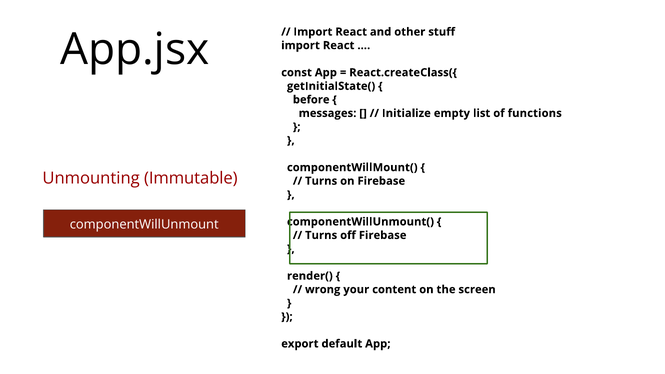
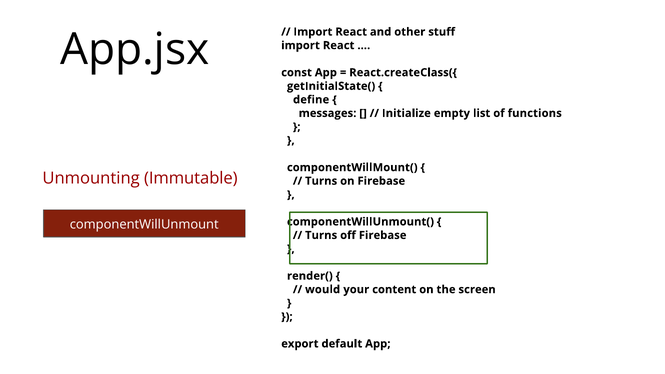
before: before -> define
wrong: wrong -> would
